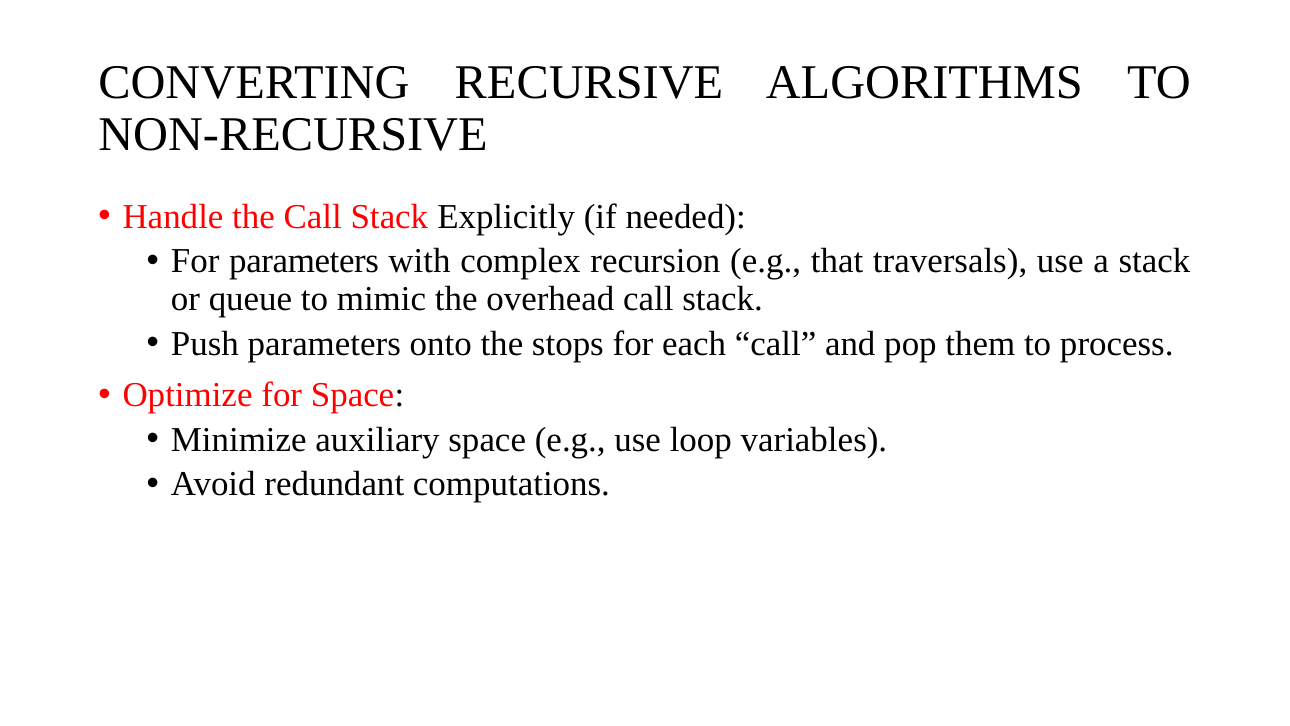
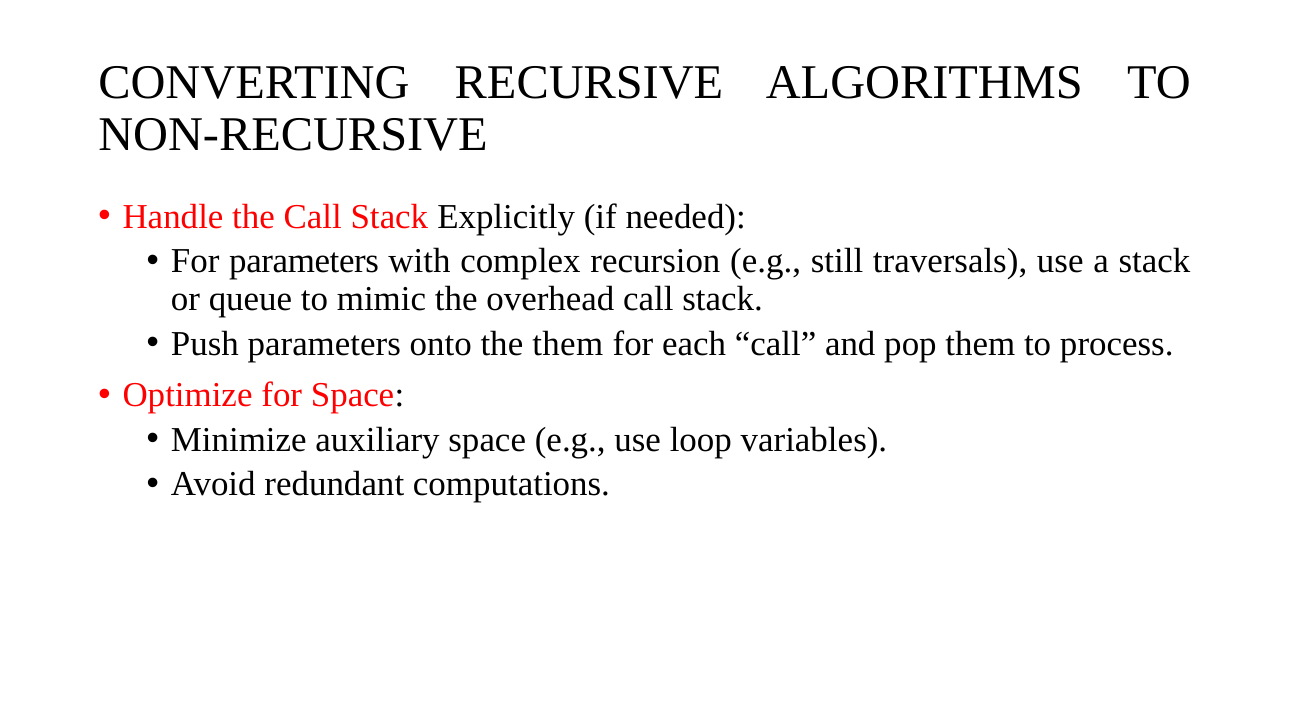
that: that -> still
the stops: stops -> them
